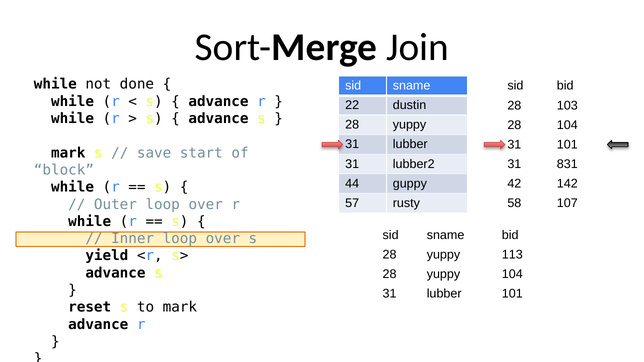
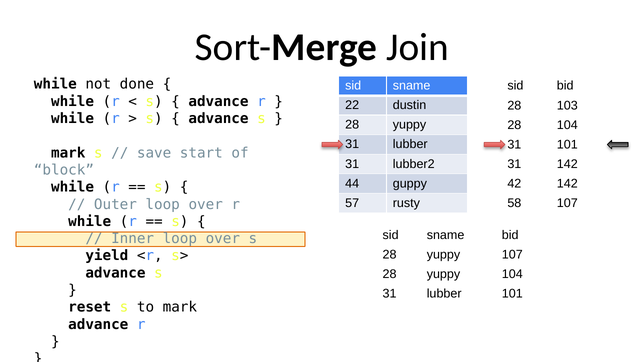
31 831: 831 -> 142
yuppy 113: 113 -> 107
